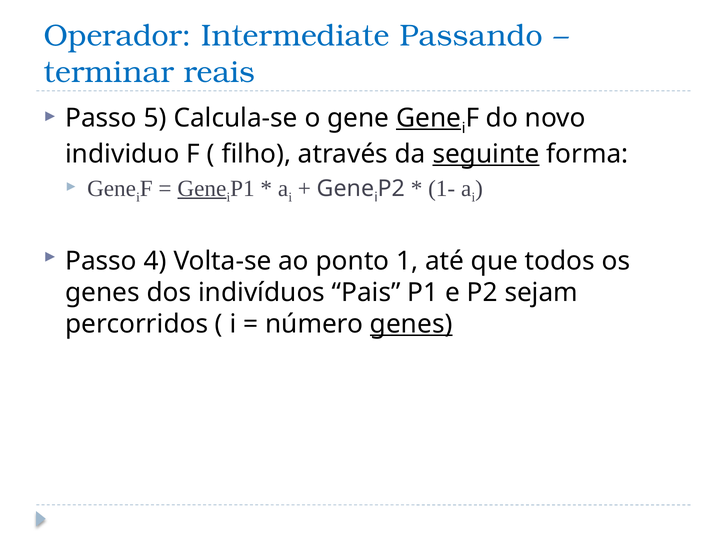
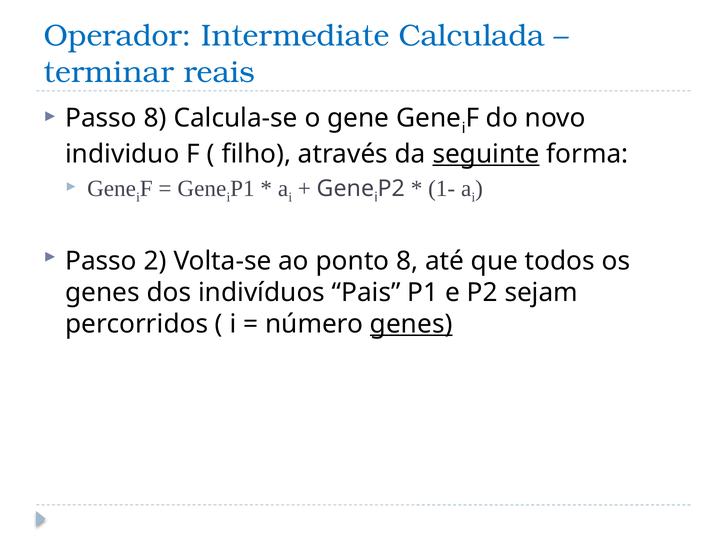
Passando: Passando -> Calculada
Passo 5: 5 -> 8
Gene at (429, 118) underline: present -> none
Gene at (202, 188) underline: present -> none
4: 4 -> 2
ponto 1: 1 -> 8
